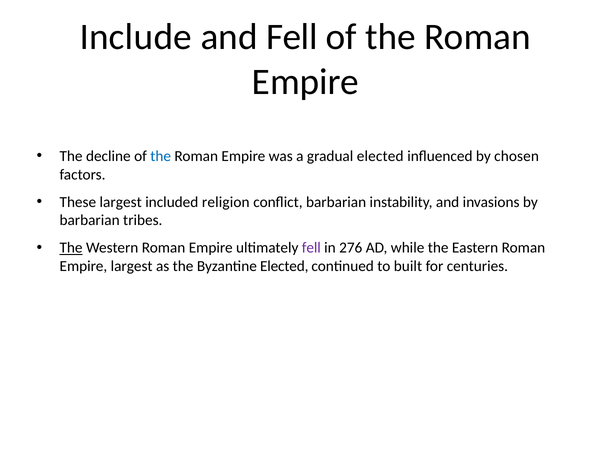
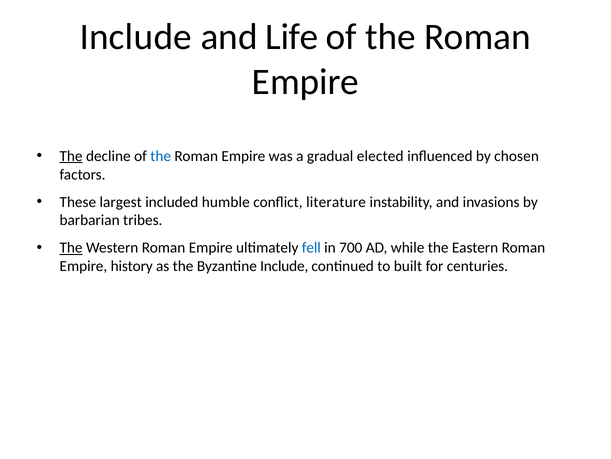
and Fell: Fell -> Life
The at (71, 156) underline: none -> present
religion: religion -> humble
conflict barbarian: barbarian -> literature
fell at (311, 248) colour: purple -> blue
276: 276 -> 700
Empire largest: largest -> history
Byzantine Elected: Elected -> Include
